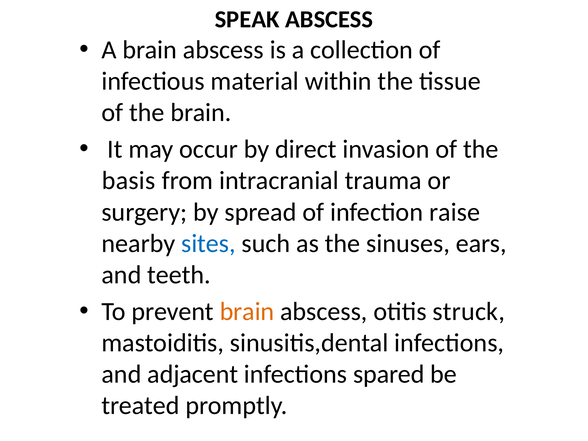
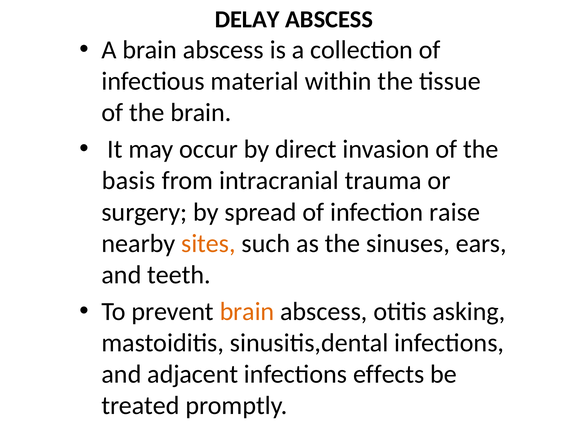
SPEAK: SPEAK -> DELAY
sites colour: blue -> orange
struck: struck -> asking
spared: spared -> effects
